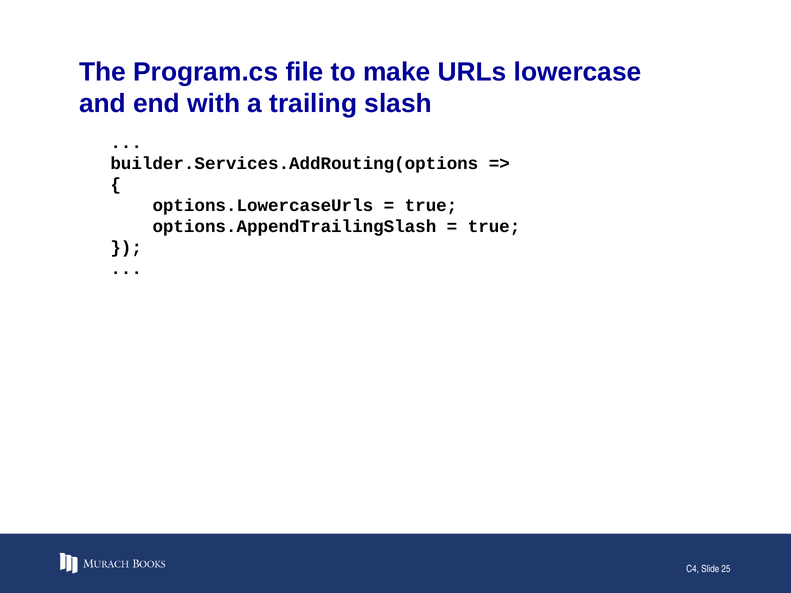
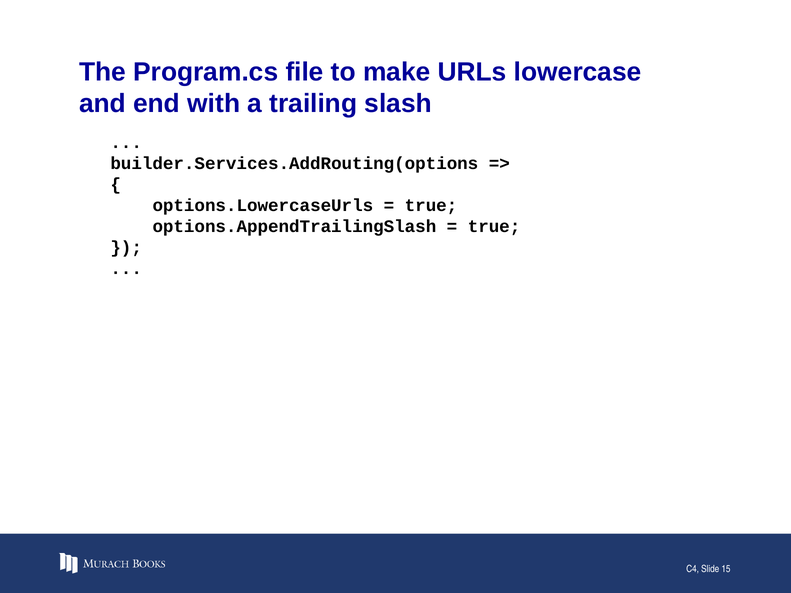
25: 25 -> 15
